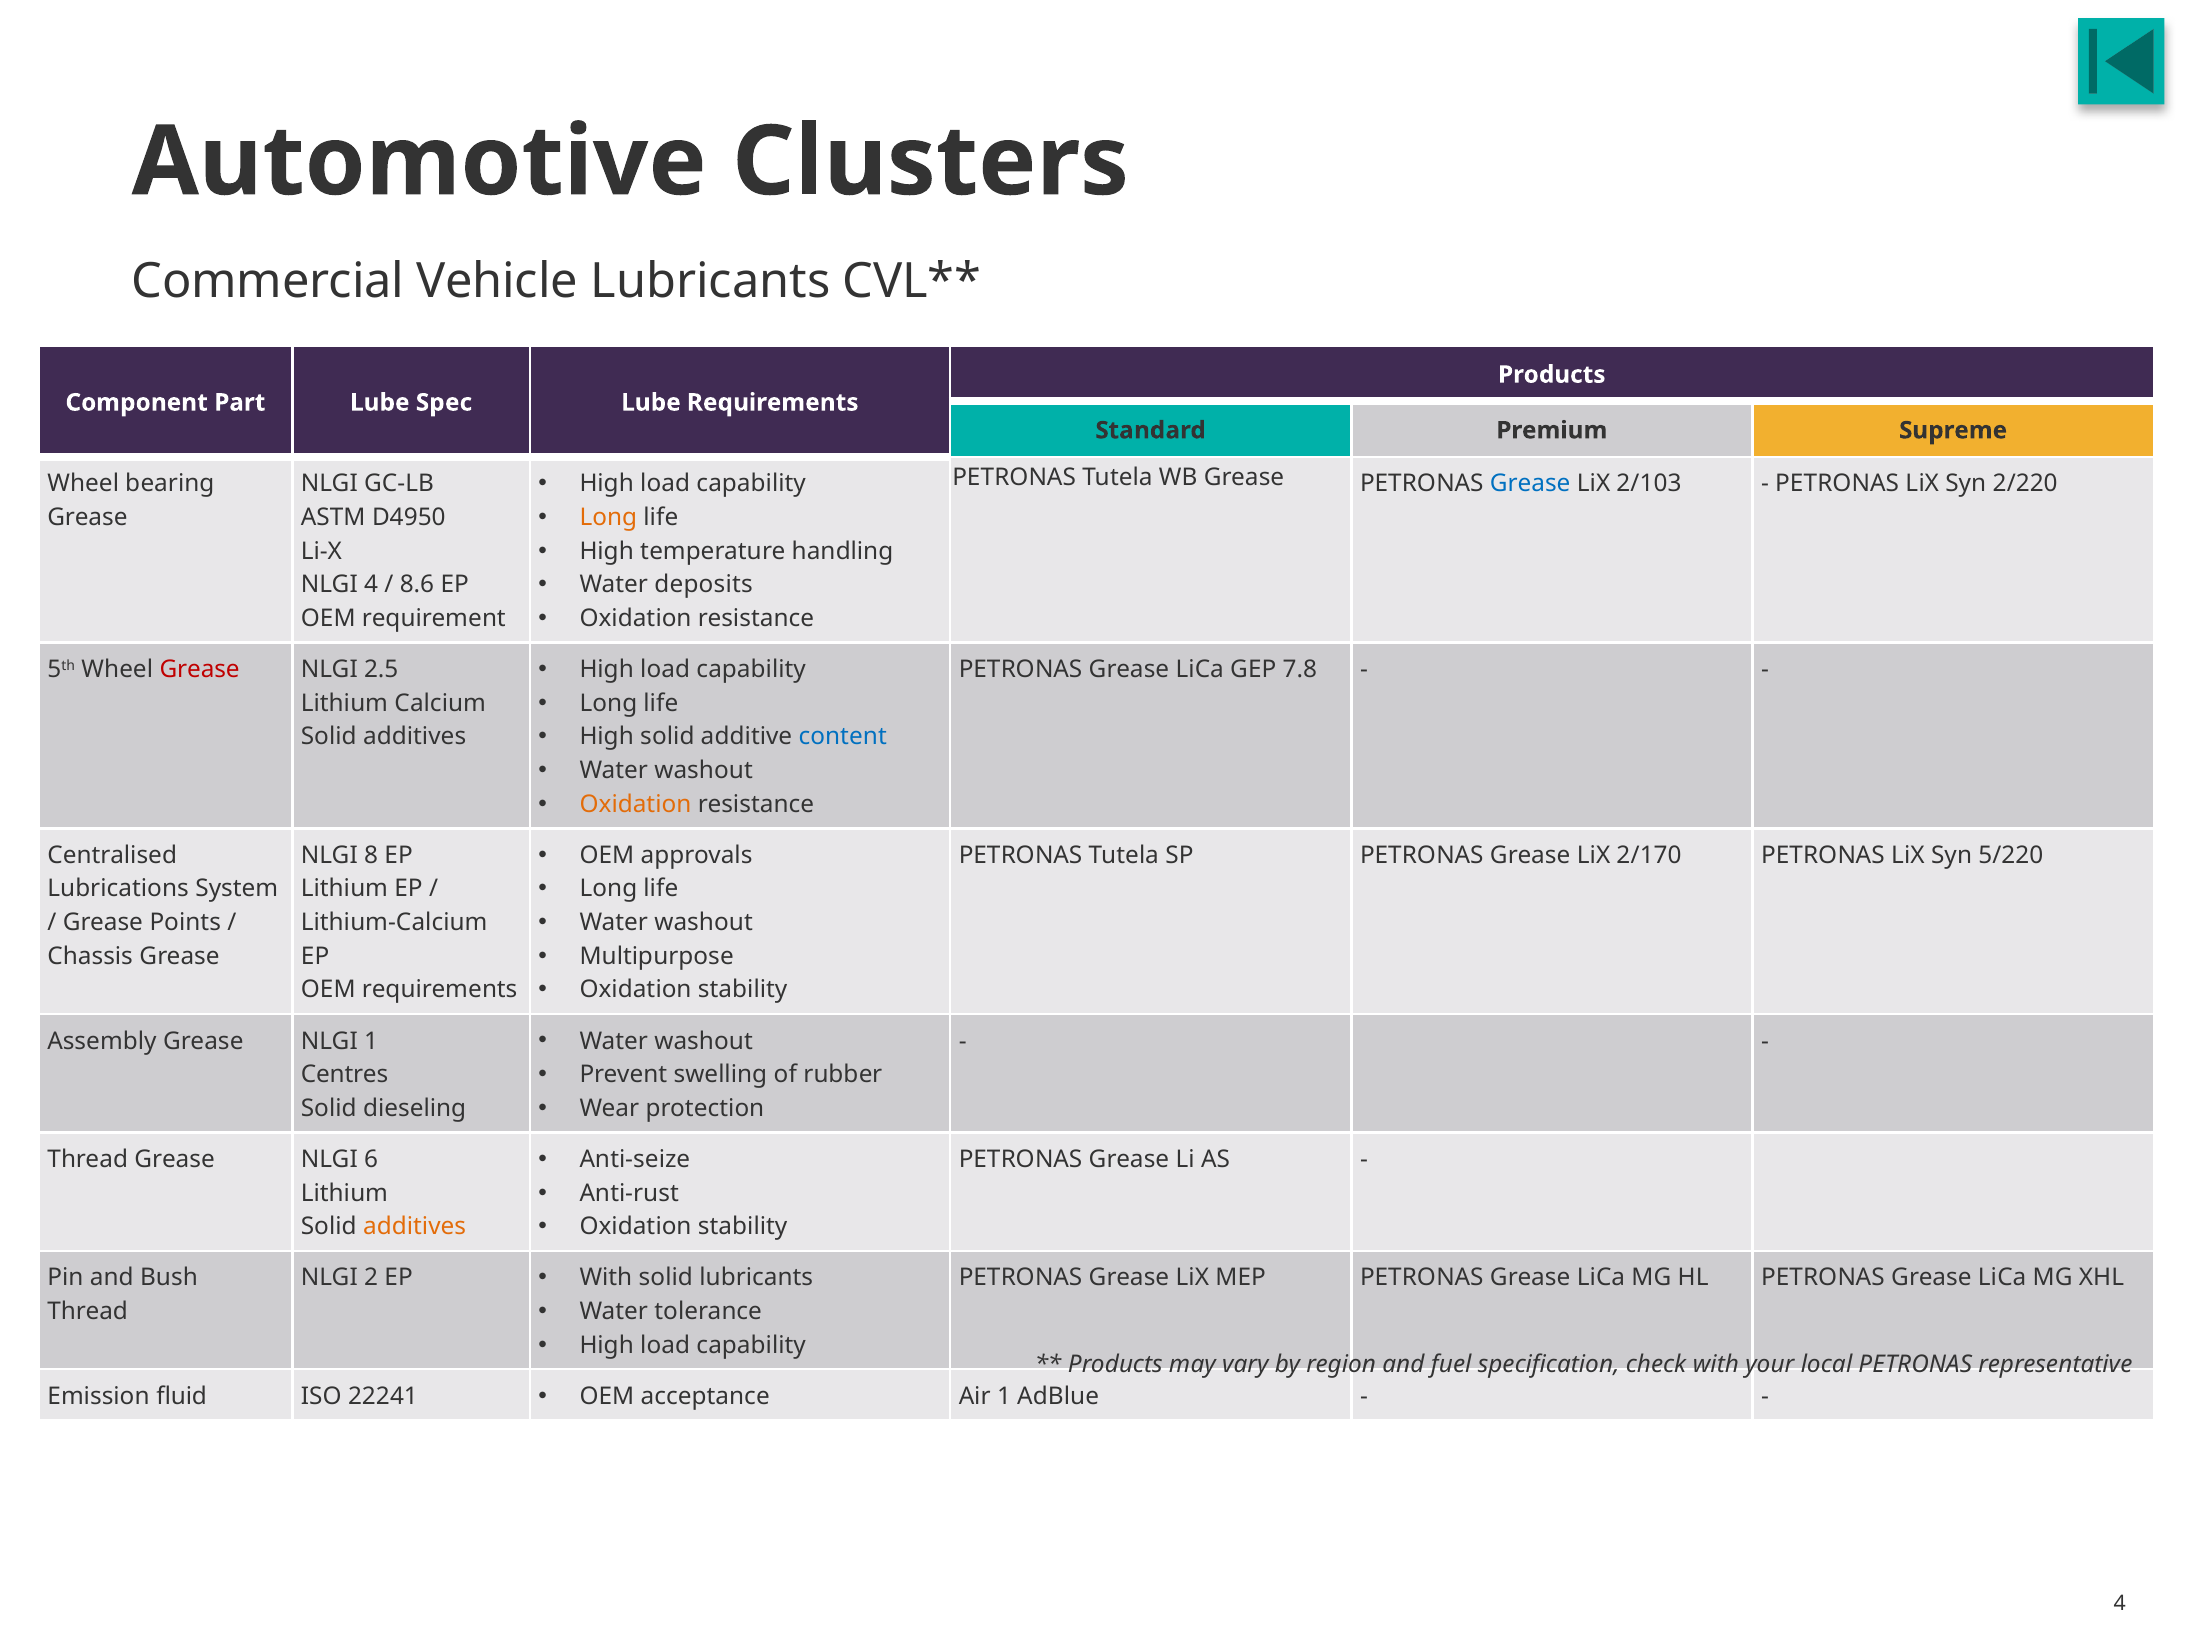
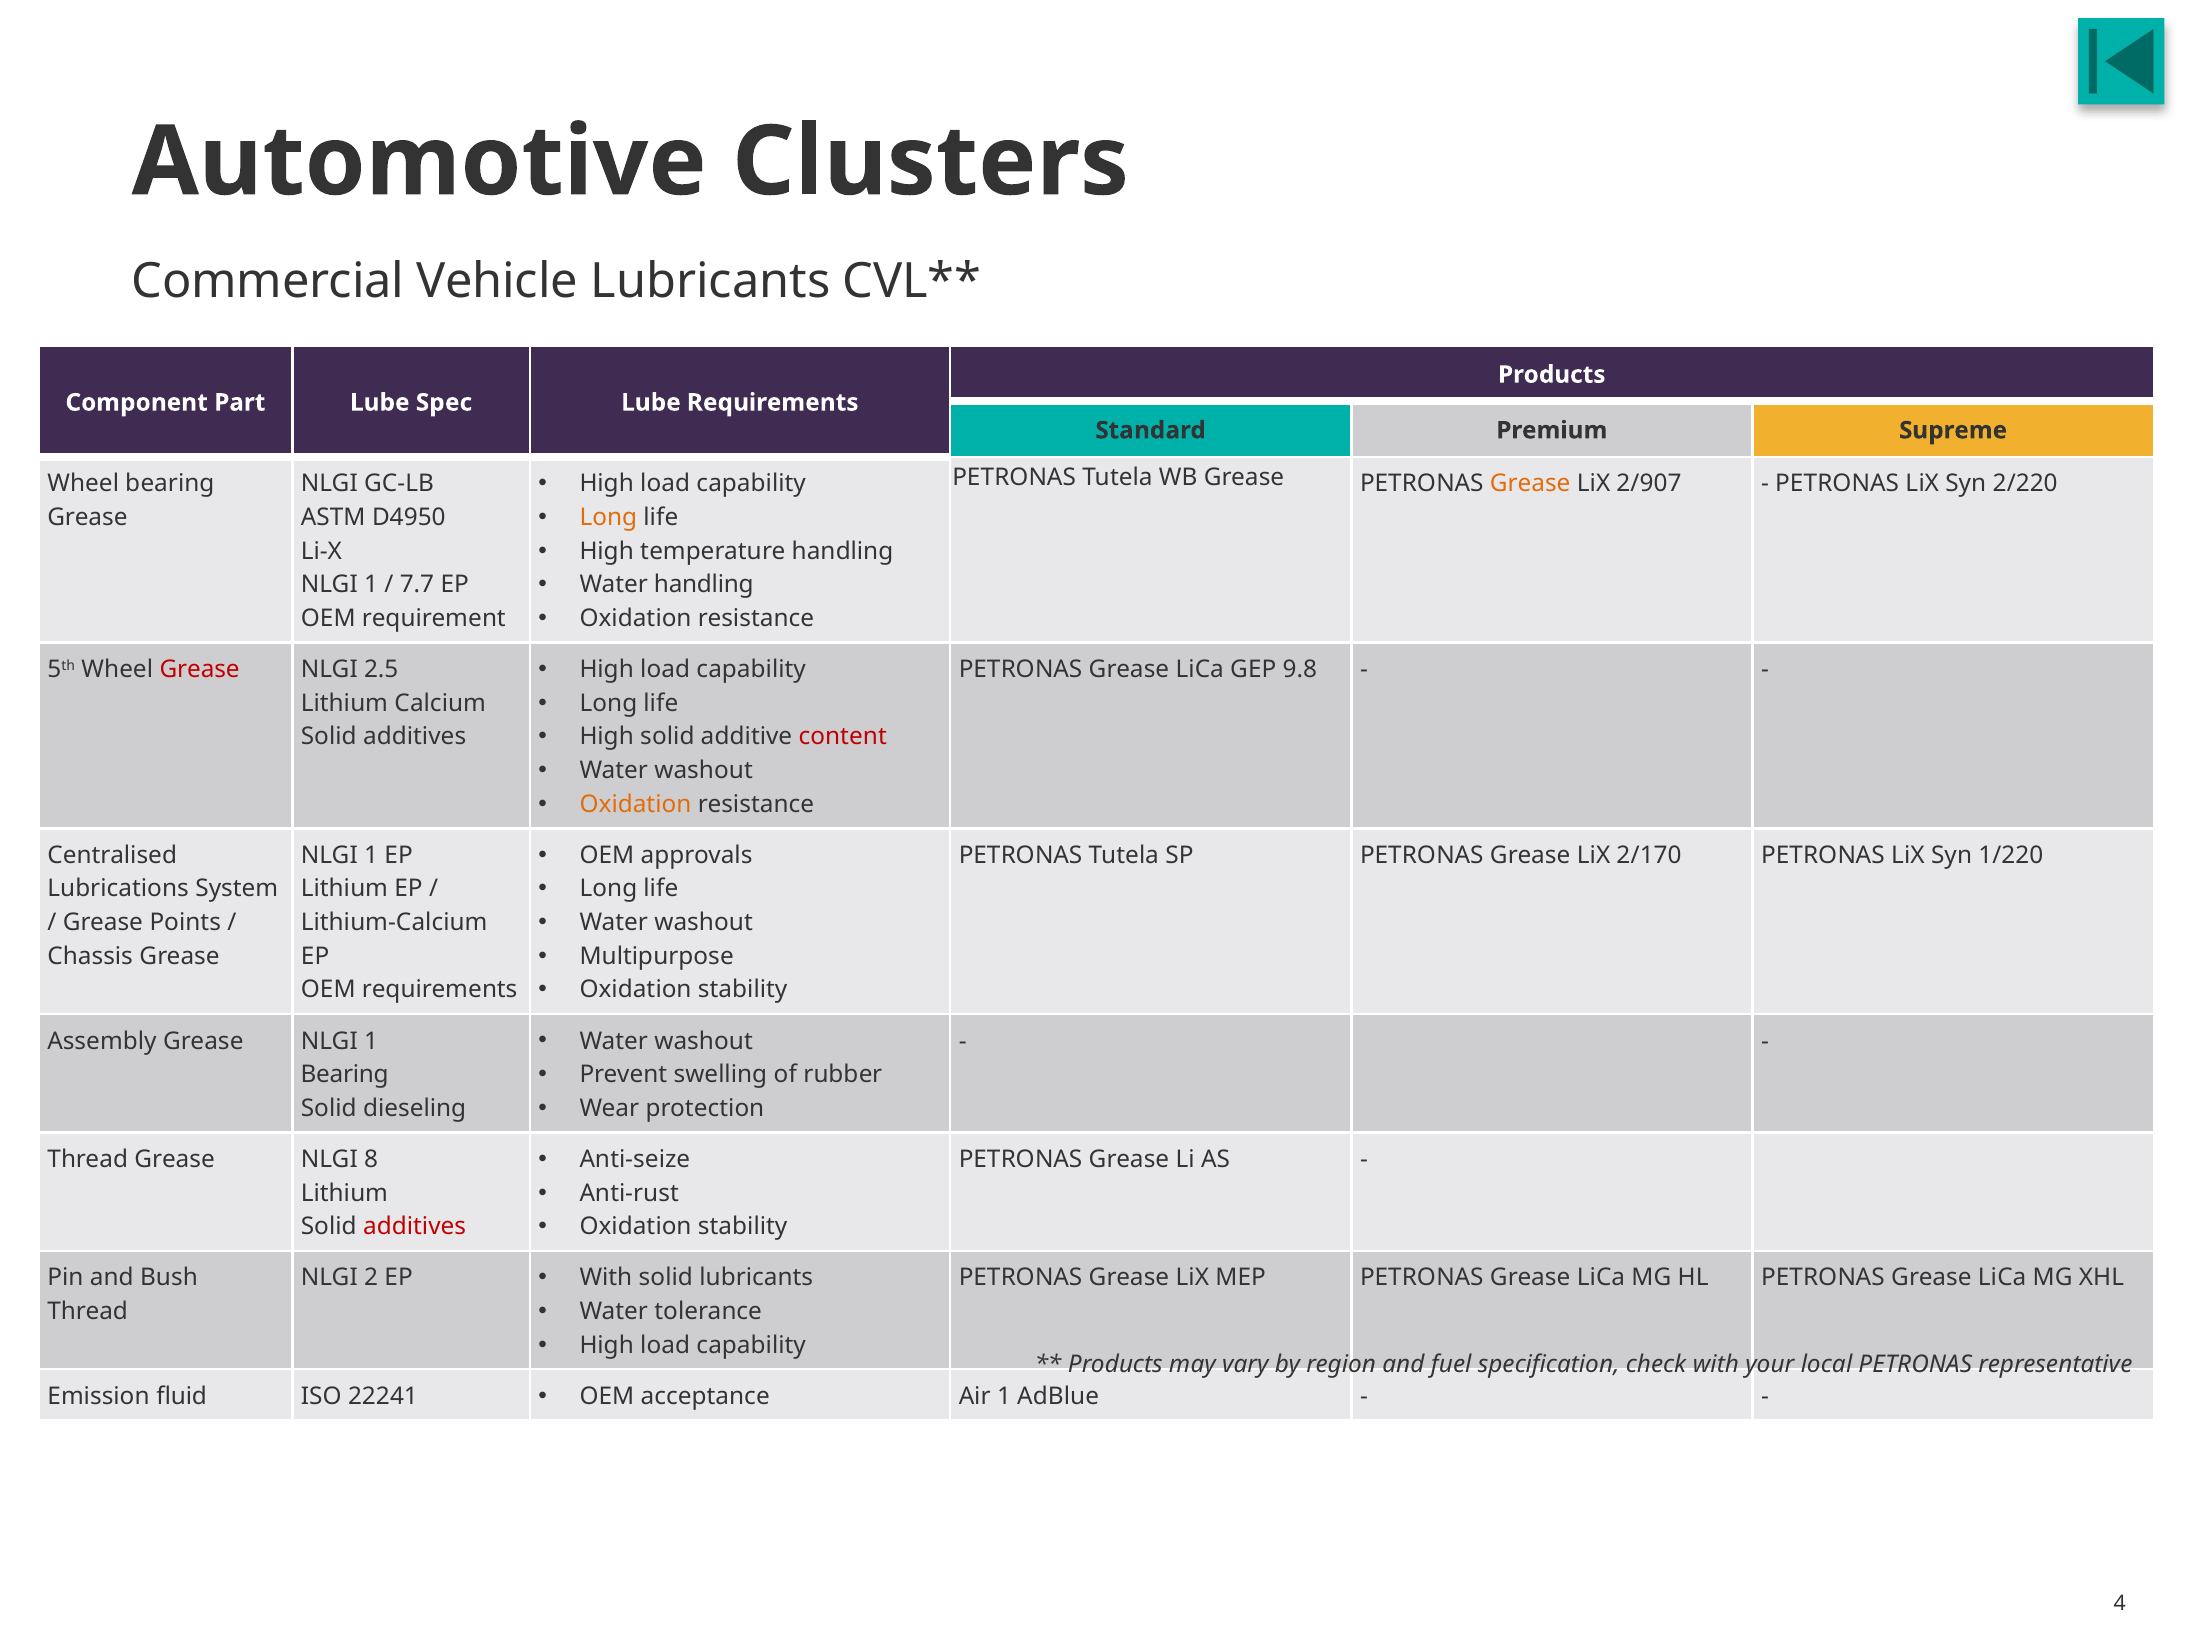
Grease at (1530, 484) colour: blue -> orange
2/103: 2/103 -> 2/907
Water deposits: deposits -> handling
4 at (371, 585): 4 -> 1
8.6: 8.6 -> 7.7
7.8: 7.8 -> 9.8
content colour: blue -> red
8 at (371, 855): 8 -> 1
5/220: 5/220 -> 1/220
Centres at (345, 1074): Centres -> Bearing
6: 6 -> 8
additives at (415, 1227) colour: orange -> red
